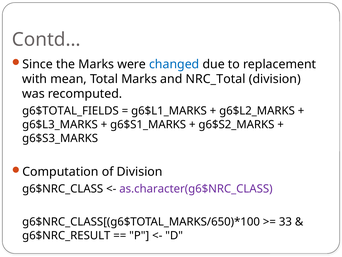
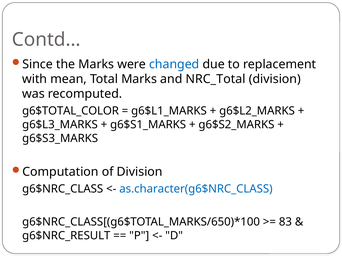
g6$TOTAL_FIELDS: g6$TOTAL_FIELDS -> g6$TOTAL_COLOR
as.character(g6$NRC_CLASS colour: purple -> blue
33: 33 -> 83
